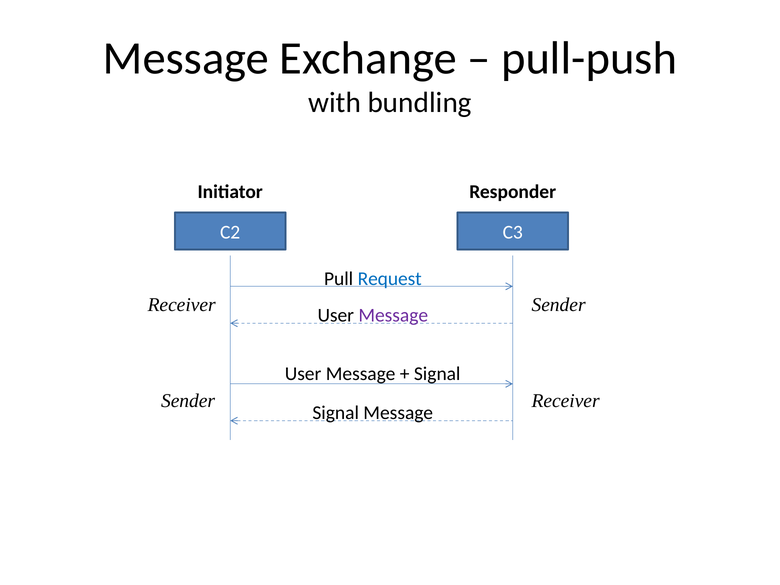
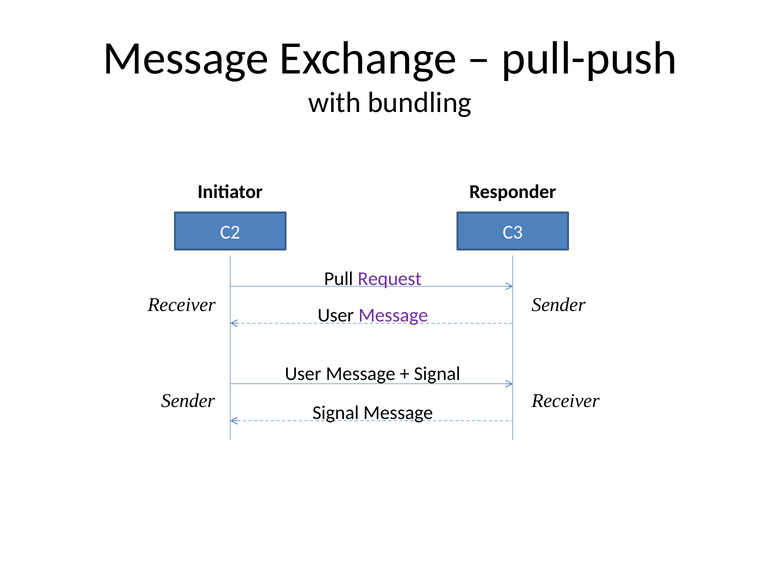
Request colour: blue -> purple
